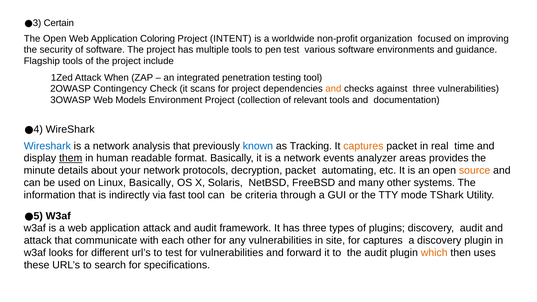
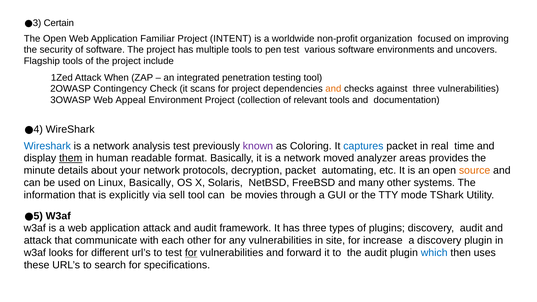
Coloring: Coloring -> Familiar
guidance: guidance -> uncovers
Models: Models -> Appeal
analysis that: that -> test
known colour: blue -> purple
Tracking: Tracking -> Coloring
captures at (363, 146) colour: orange -> blue
events: events -> moved
indirectly: indirectly -> explicitly
fast: fast -> sell
criteria: criteria -> movies
for captures: captures -> increase
for at (191, 253) underline: none -> present
which colour: orange -> blue
